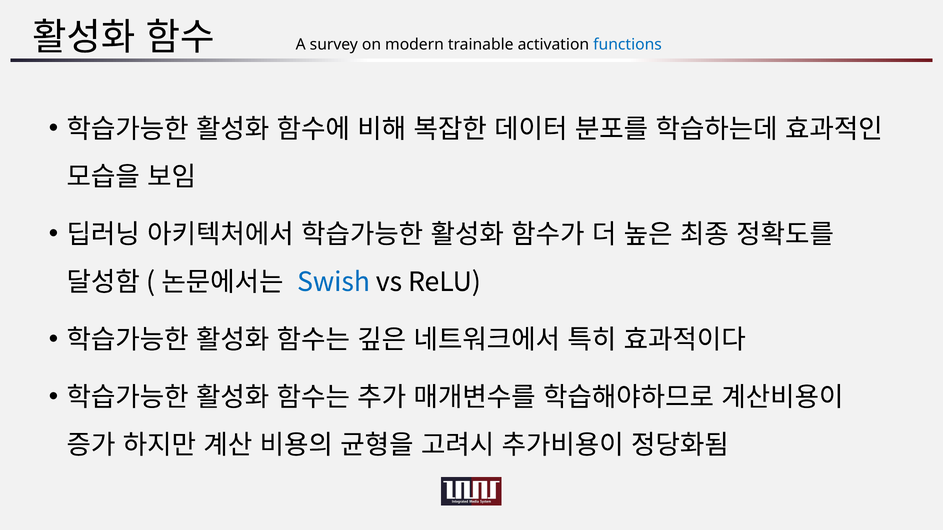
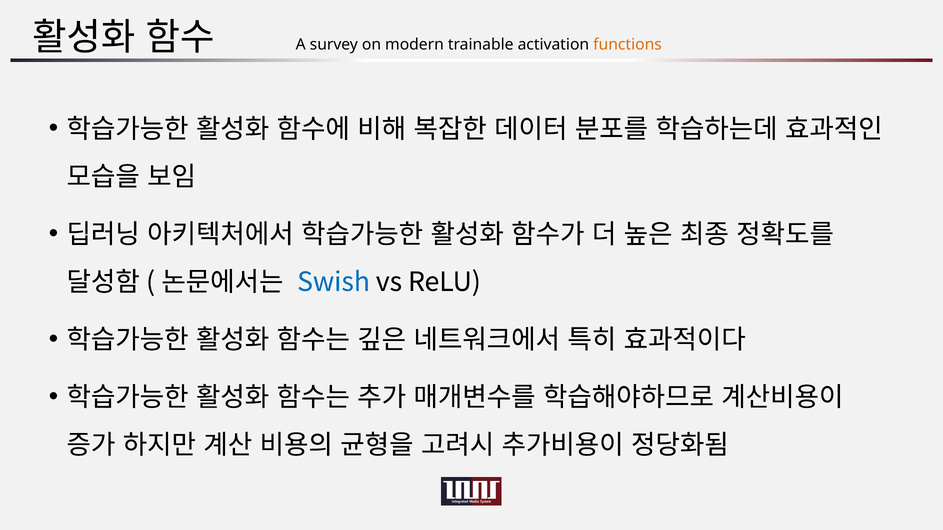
functions colour: blue -> orange
